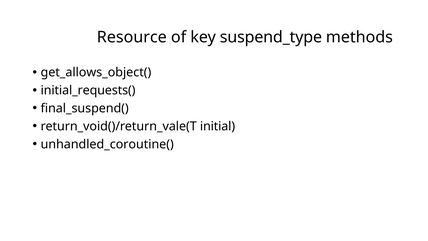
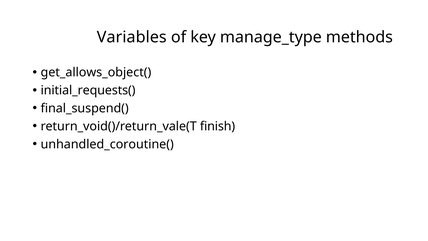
Resource: Resource -> Variables
suspend_type: suspend_type -> manage_type
initial: initial -> finish
